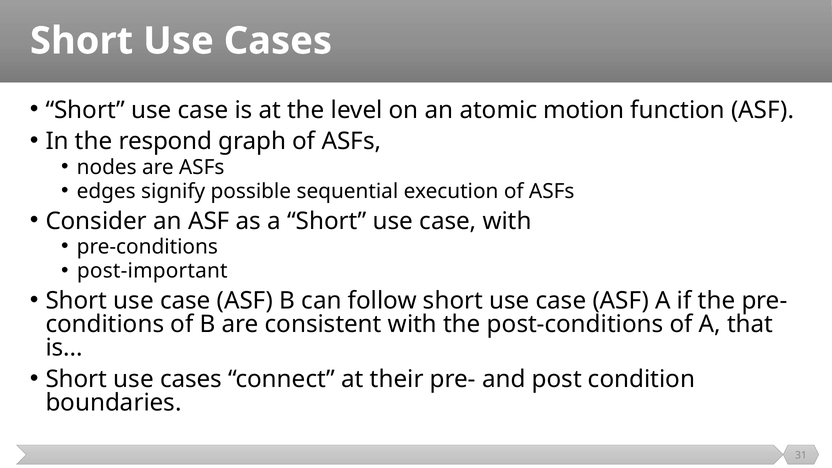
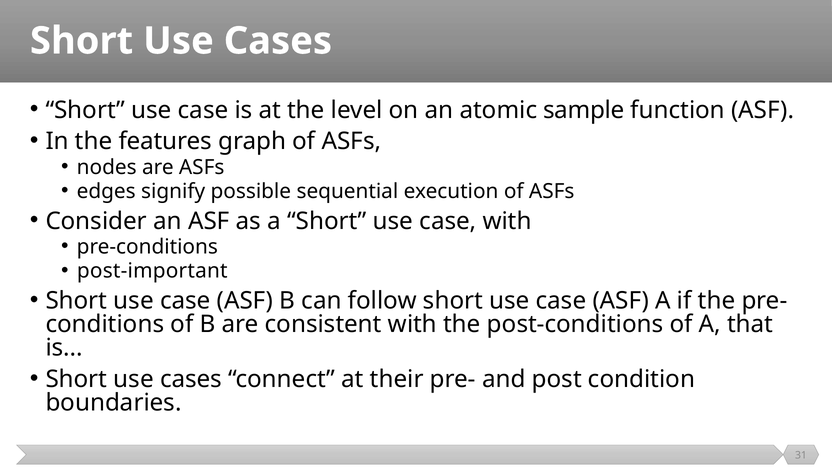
motion: motion -> sample
respond: respond -> features
